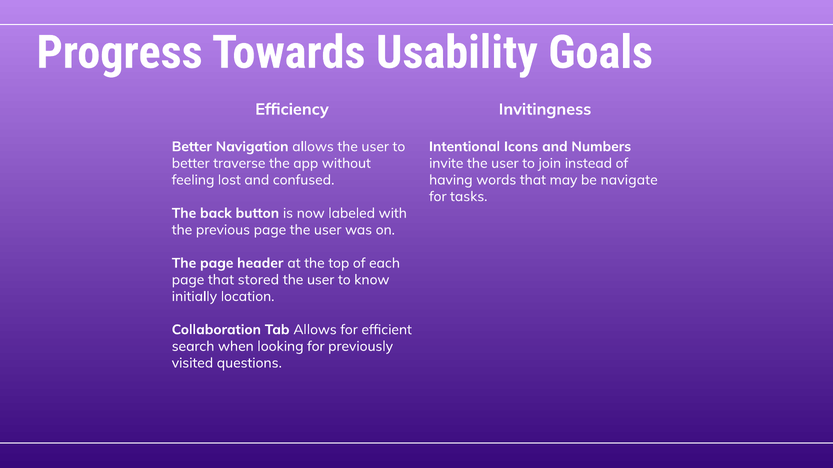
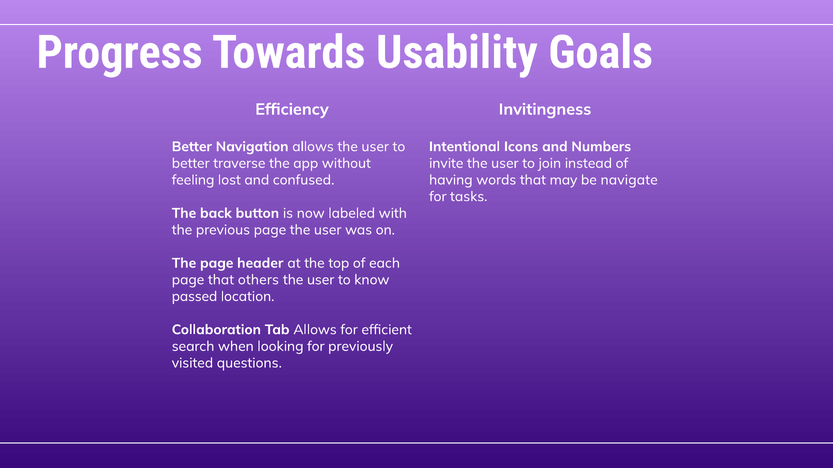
stored: stored -> others
initially: initially -> passed
